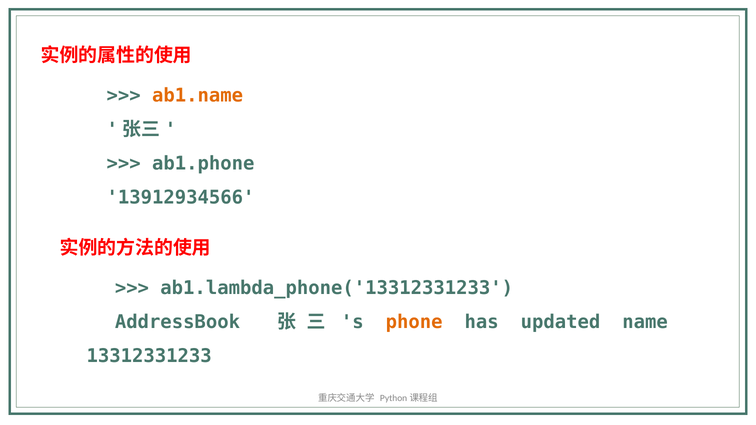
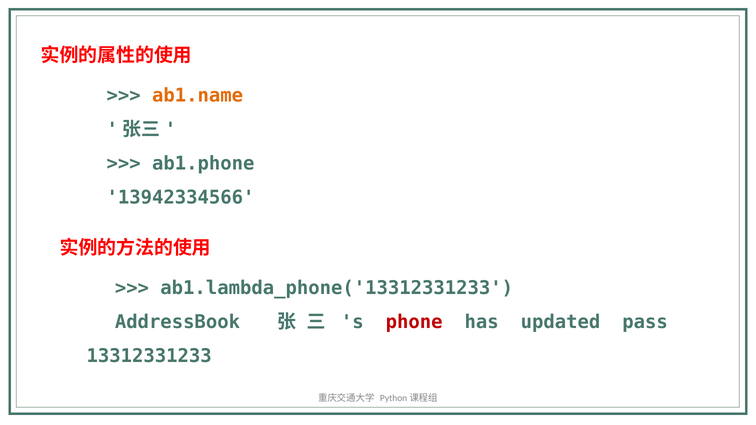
13912934566: 13912934566 -> 13942334566
phone colour: orange -> red
name: name -> pass
